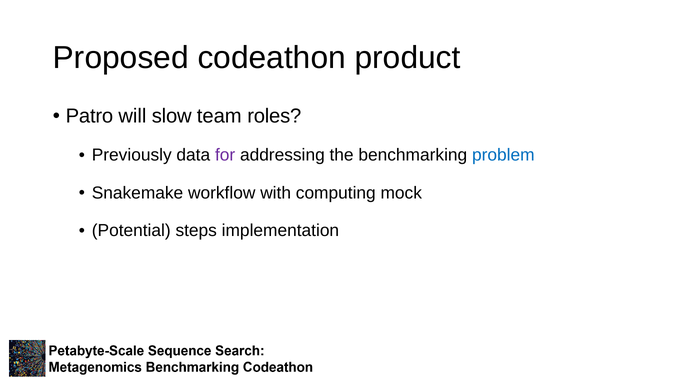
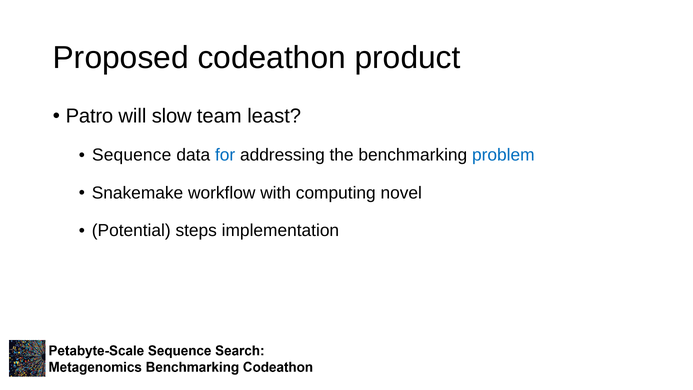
roles: roles -> least
Previously: Previously -> Sequence
for colour: purple -> blue
mock: mock -> novel
